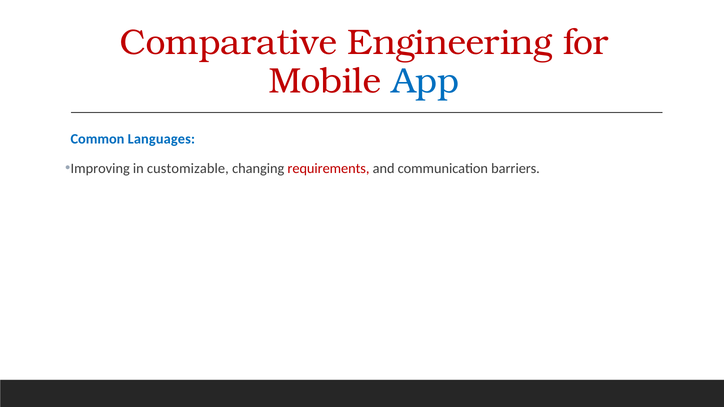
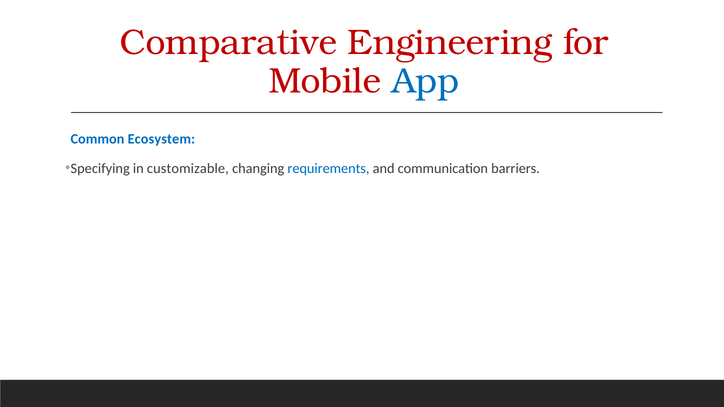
Languages: Languages -> Ecosystem
Improving: Improving -> Specifying
requirements colour: red -> blue
